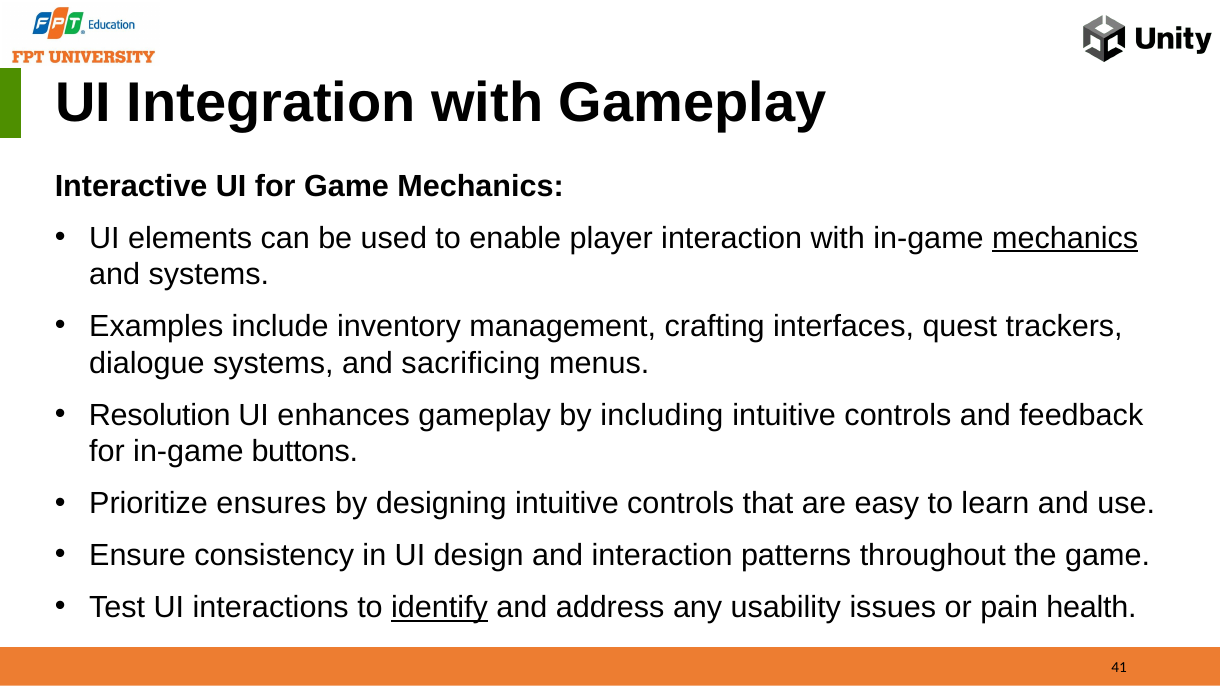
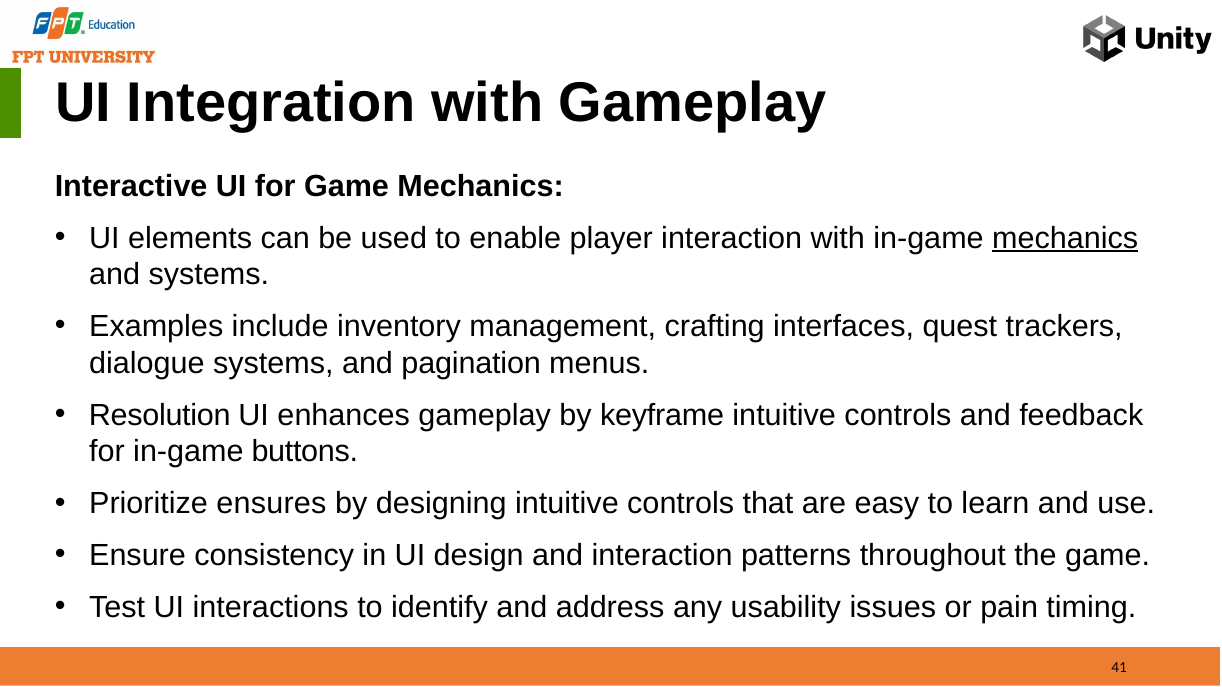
sacrificing: sacrificing -> pagination
including: including -> keyframe
identify underline: present -> none
health: health -> timing
